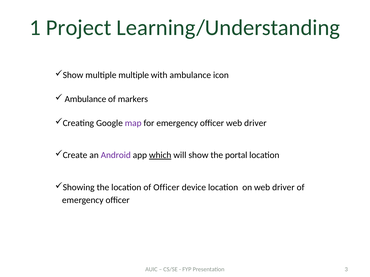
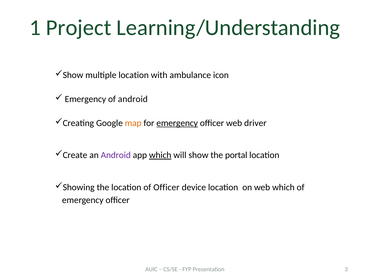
multiple multiple: multiple -> location
Ambulance at (85, 99): Ambulance -> Emergency
of markers: markers -> android
map colour: purple -> orange
emergency at (177, 123) underline: none -> present
on web driver: driver -> which
